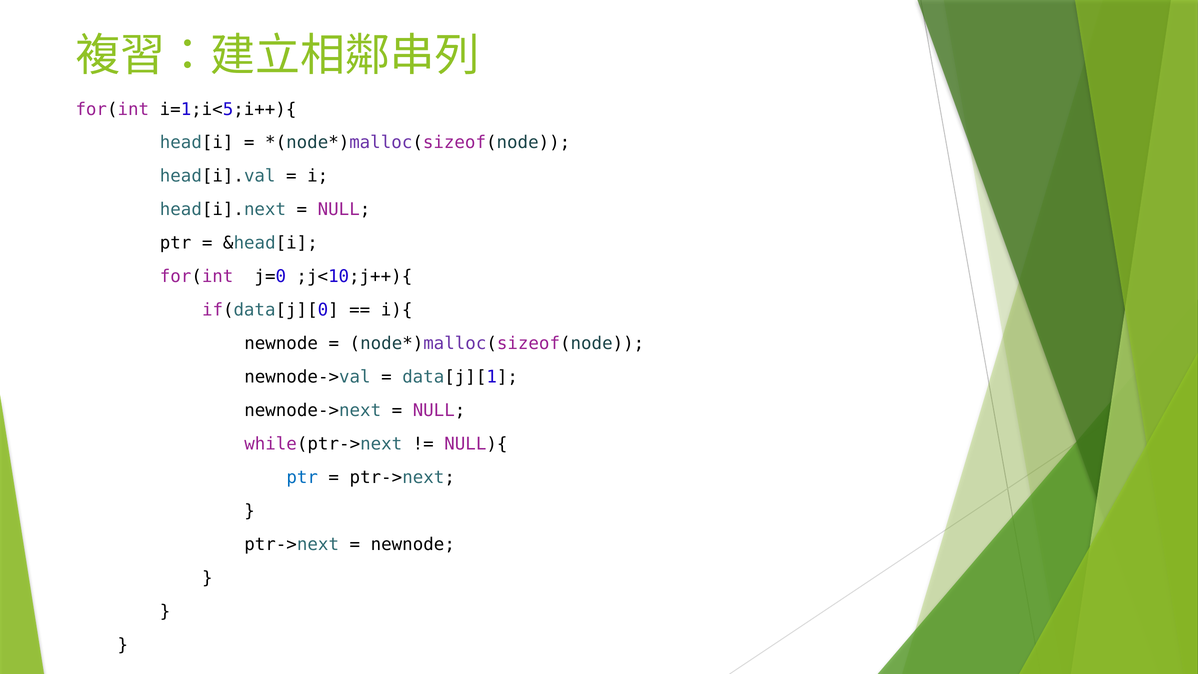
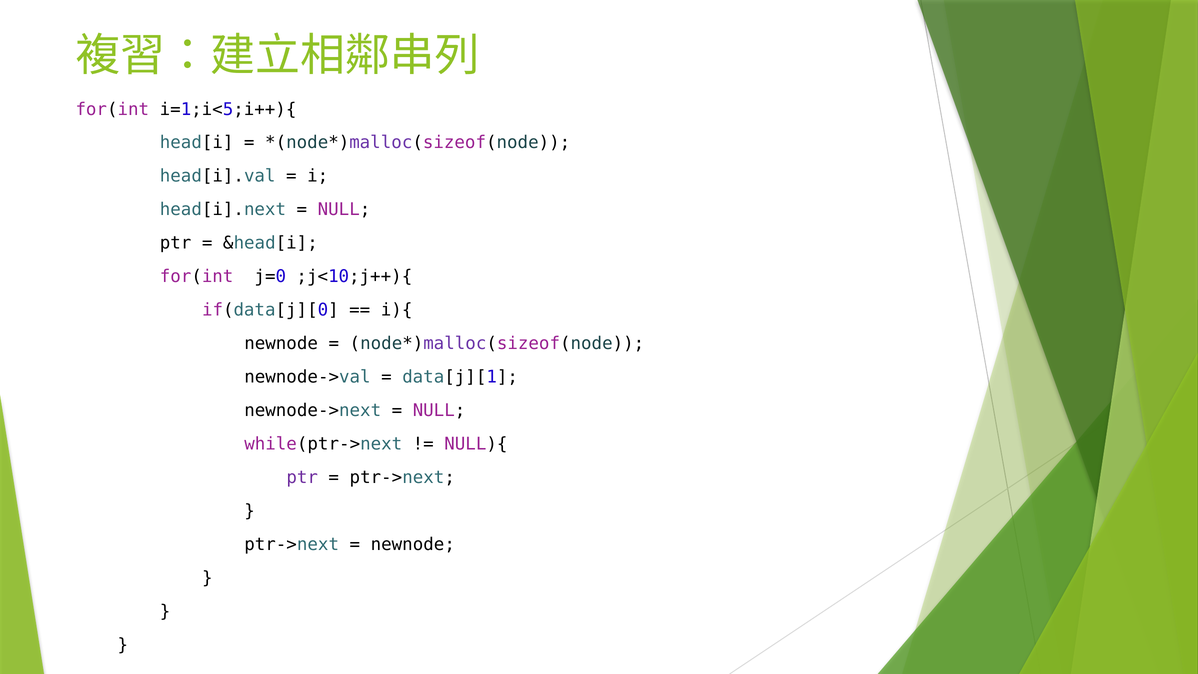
ptr at (302, 477) colour: blue -> purple
